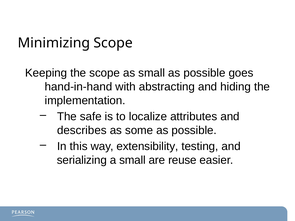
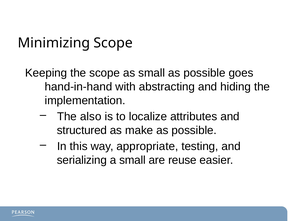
safe: safe -> also
describes: describes -> structured
some: some -> make
extensibility: extensibility -> appropriate
